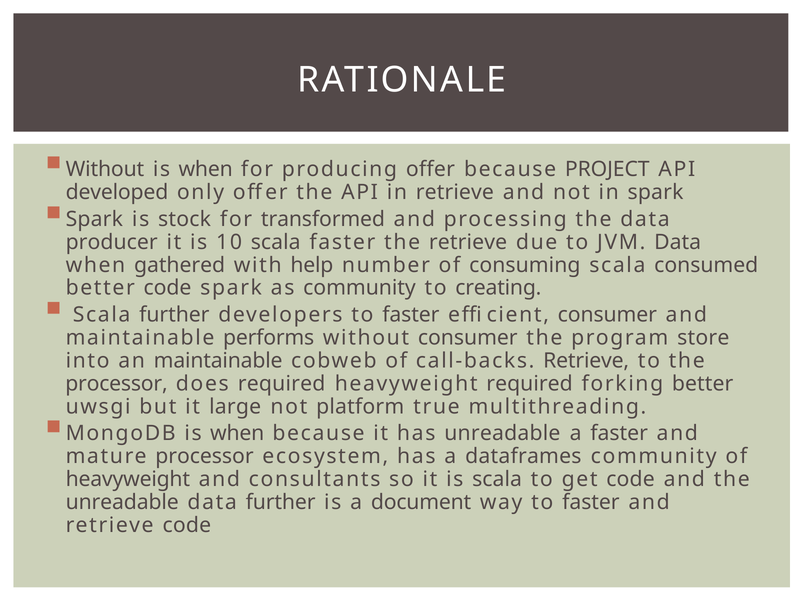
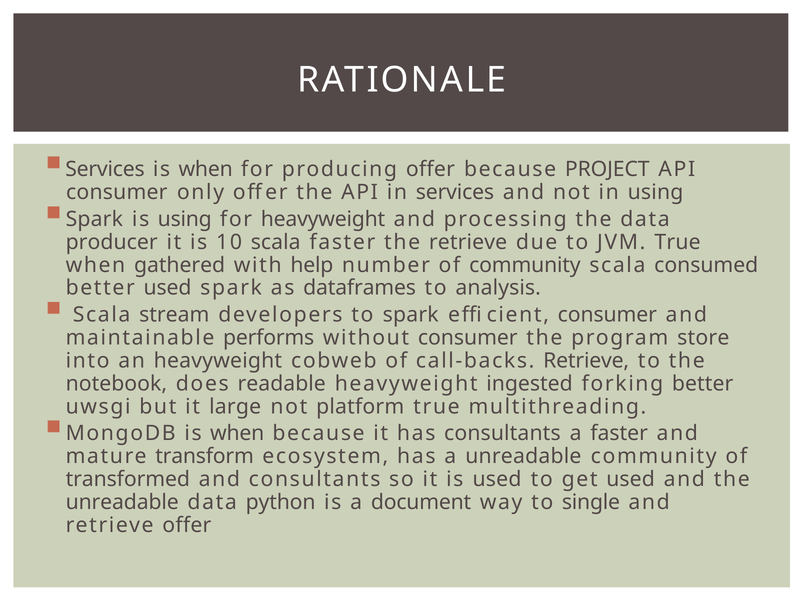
Without at (105, 169): Without -> Services
developed at (117, 192): developed -> consumer
in retrieve: retrieve -> services
in spark: spark -> using
is stock: stock -> using
for transformed: transformed -> heavyweight
JVM Data: Data -> True
of consuming: consuming -> community
better code: code -> used
as community: community -> dataframes
creating: creating -> analysis
Scala further: further -> stream
developers to faster: faster -> spark
an maintainable: maintainable -> heavyweight
processor at (116, 384): processor -> notebook
does required: required -> readable
heavyweight required: required -> ingested
has unreadable: unreadable -> consultants
mature processor: processor -> transform
a dataframes: dataframes -> unreadable
heavyweight at (128, 479): heavyweight -> transformed
is scala: scala -> used
get code: code -> used
data further: further -> python
way to faster: faster -> single
retrieve code: code -> offer
